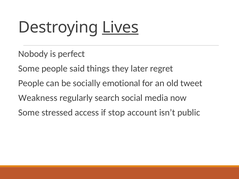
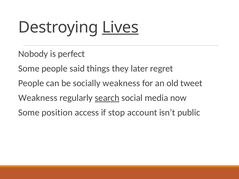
socially emotional: emotional -> weakness
search underline: none -> present
stressed: stressed -> position
